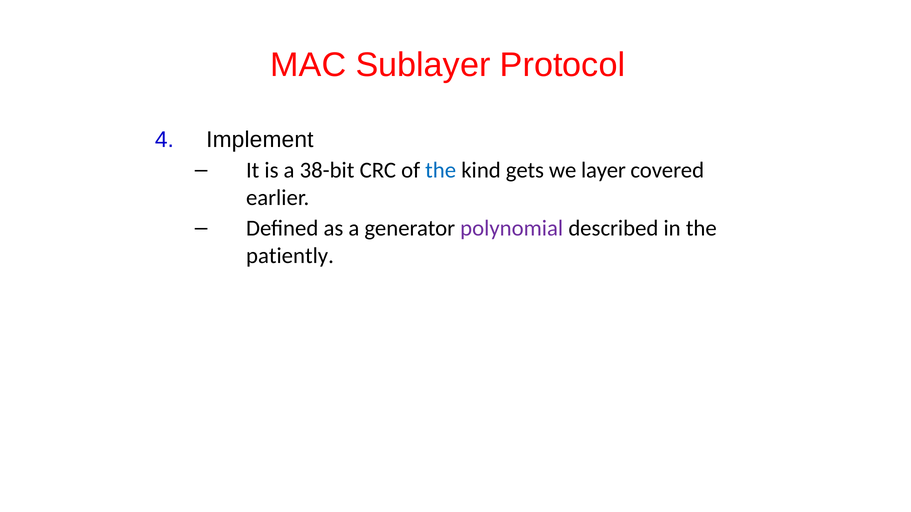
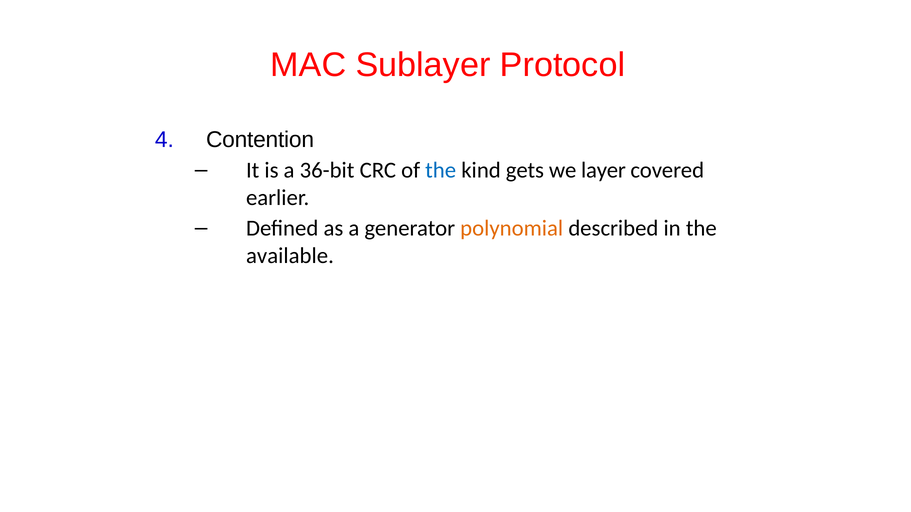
Implement: Implement -> Contention
38-bit: 38-bit -> 36-bit
polynomial colour: purple -> orange
patiently: patiently -> available
